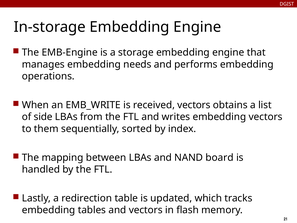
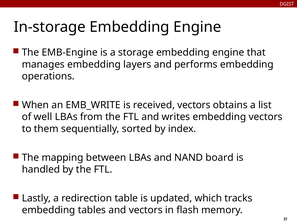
needs: needs -> layers
side: side -> well
